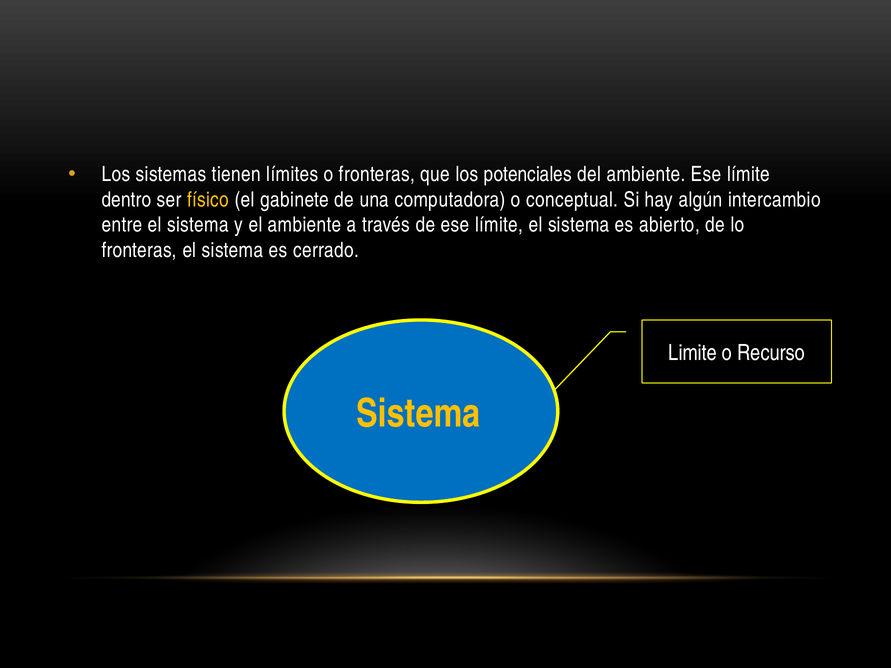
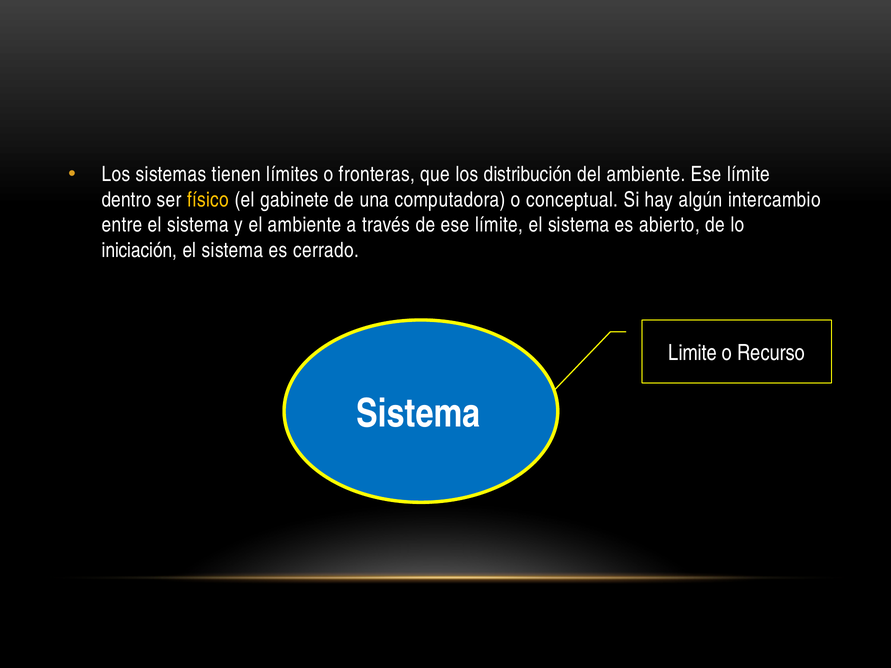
potenciales: potenciales -> distribución
fronteras at (139, 250): fronteras -> iniciación
Sistema at (418, 414) colour: yellow -> white
